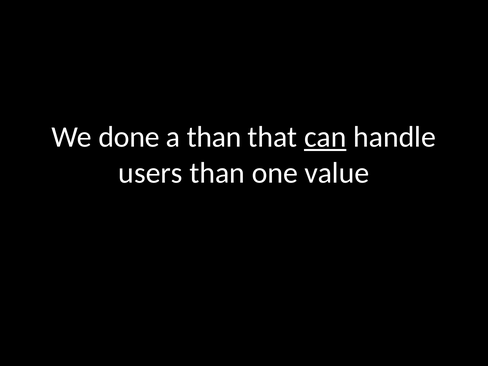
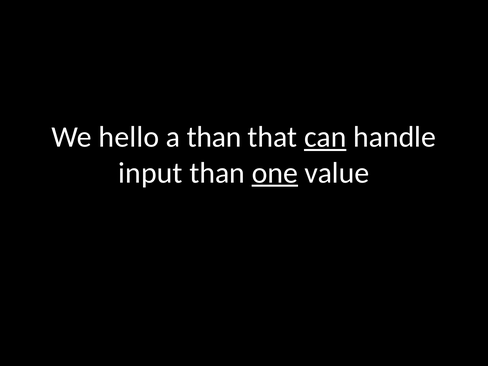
done: done -> hello
users: users -> input
one underline: none -> present
